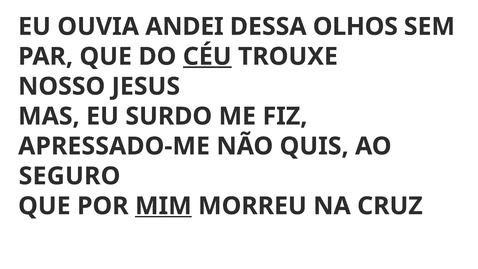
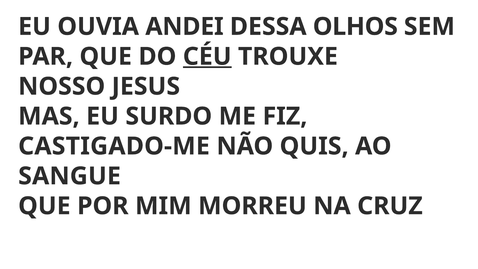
APRESSADO-ME: APRESSADO-ME -> CASTIGADO-ME
SEGURO: SEGURO -> SANGUE
MIM underline: present -> none
